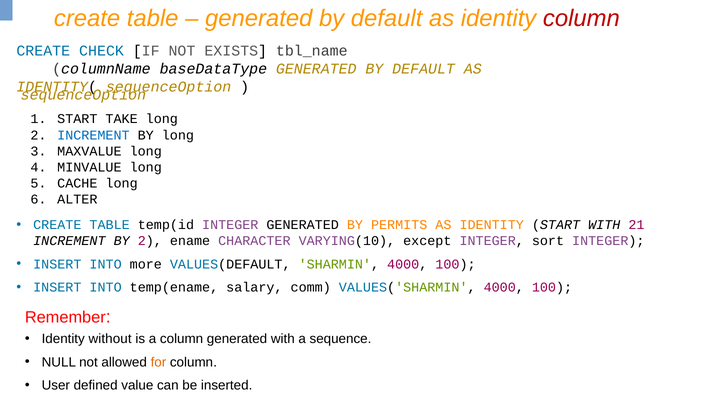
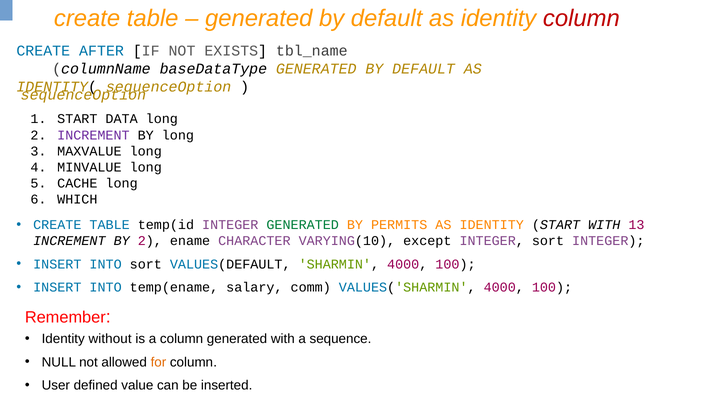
CHECK: CHECK -> AFTER
TAKE: TAKE -> DATA
INCREMENT at (93, 135) colour: blue -> purple
ALTER: ALTER -> WHICH
GENERATED at (303, 225) colour: black -> green
21: 21 -> 13
INTO more: more -> sort
